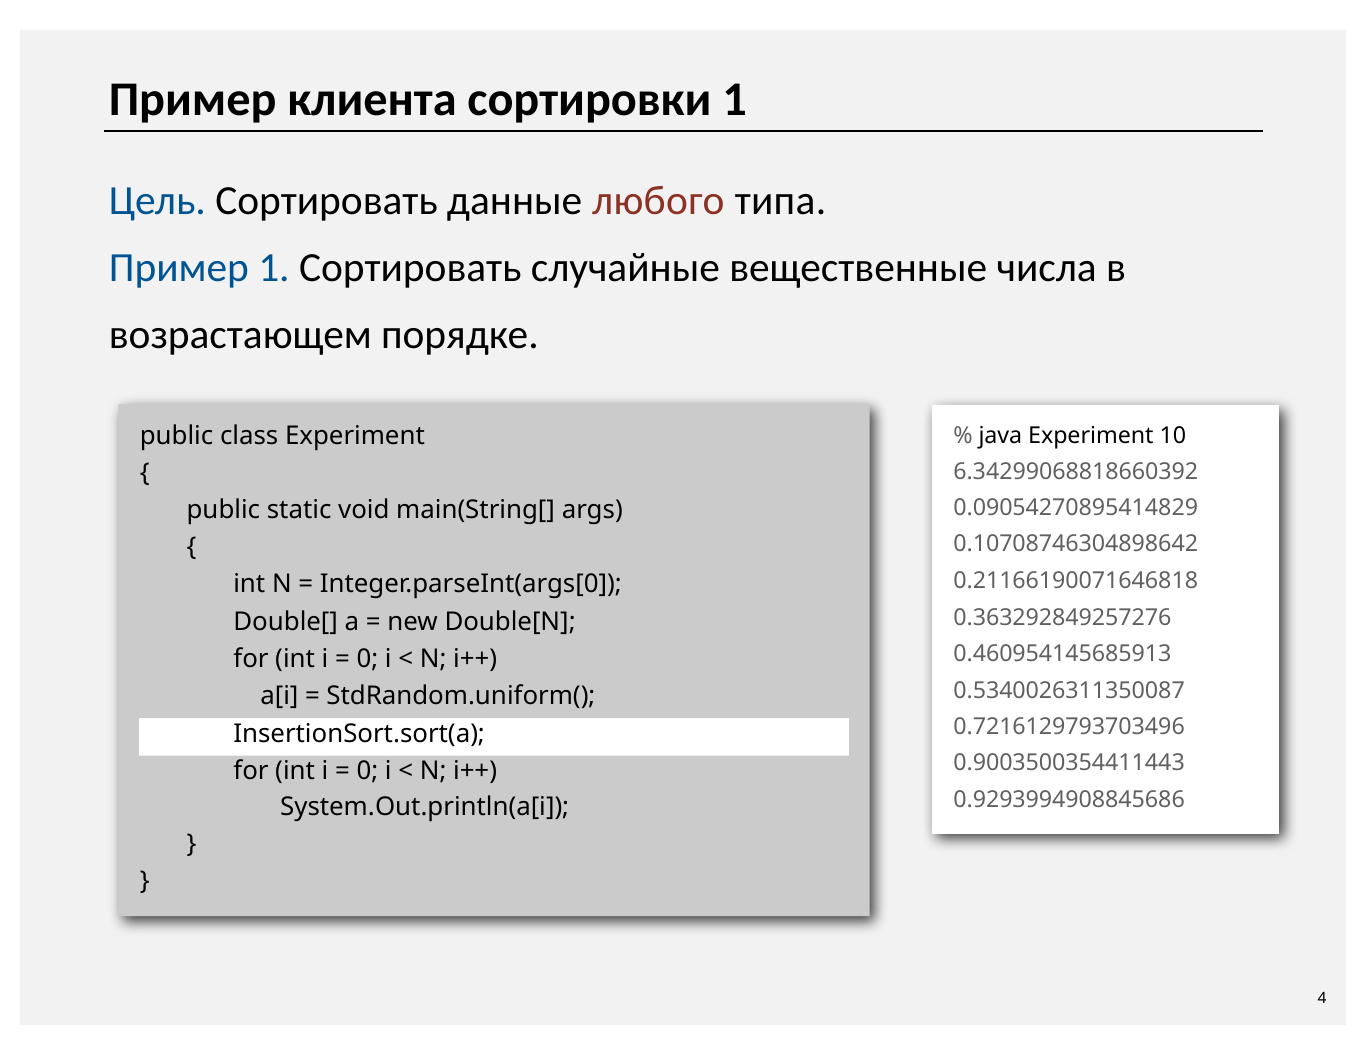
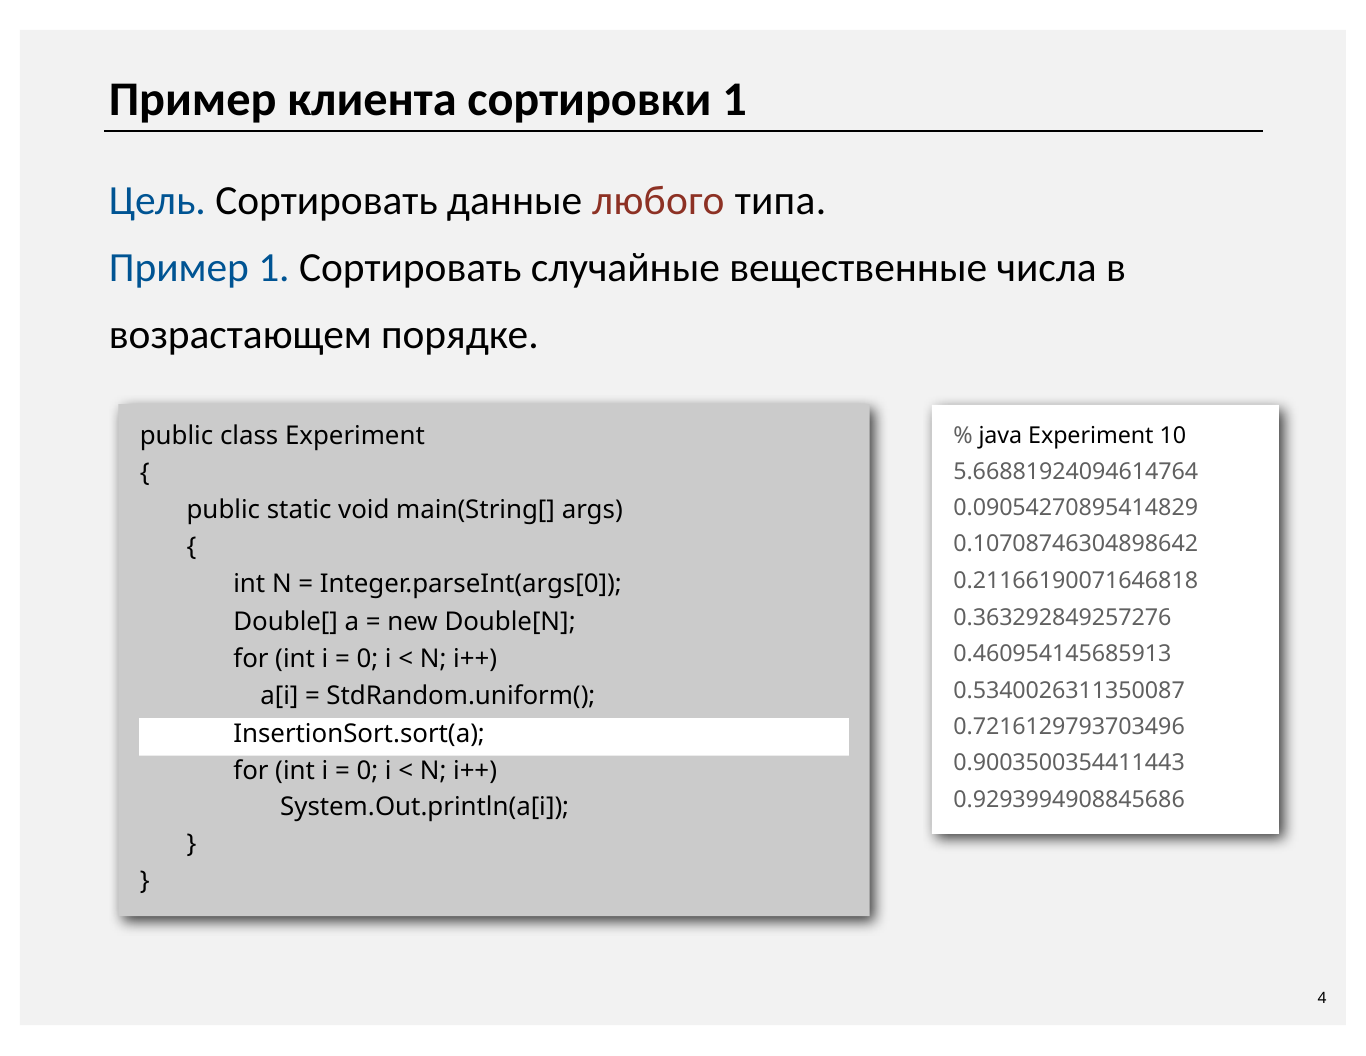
6.34299068818660392: 6.34299068818660392 -> 5.66881924094614764
